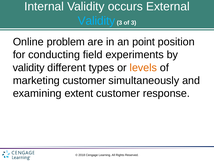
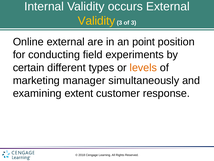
Validity at (96, 21) colour: light blue -> yellow
Online problem: problem -> external
validity at (29, 67): validity -> certain
marketing customer: customer -> manager
